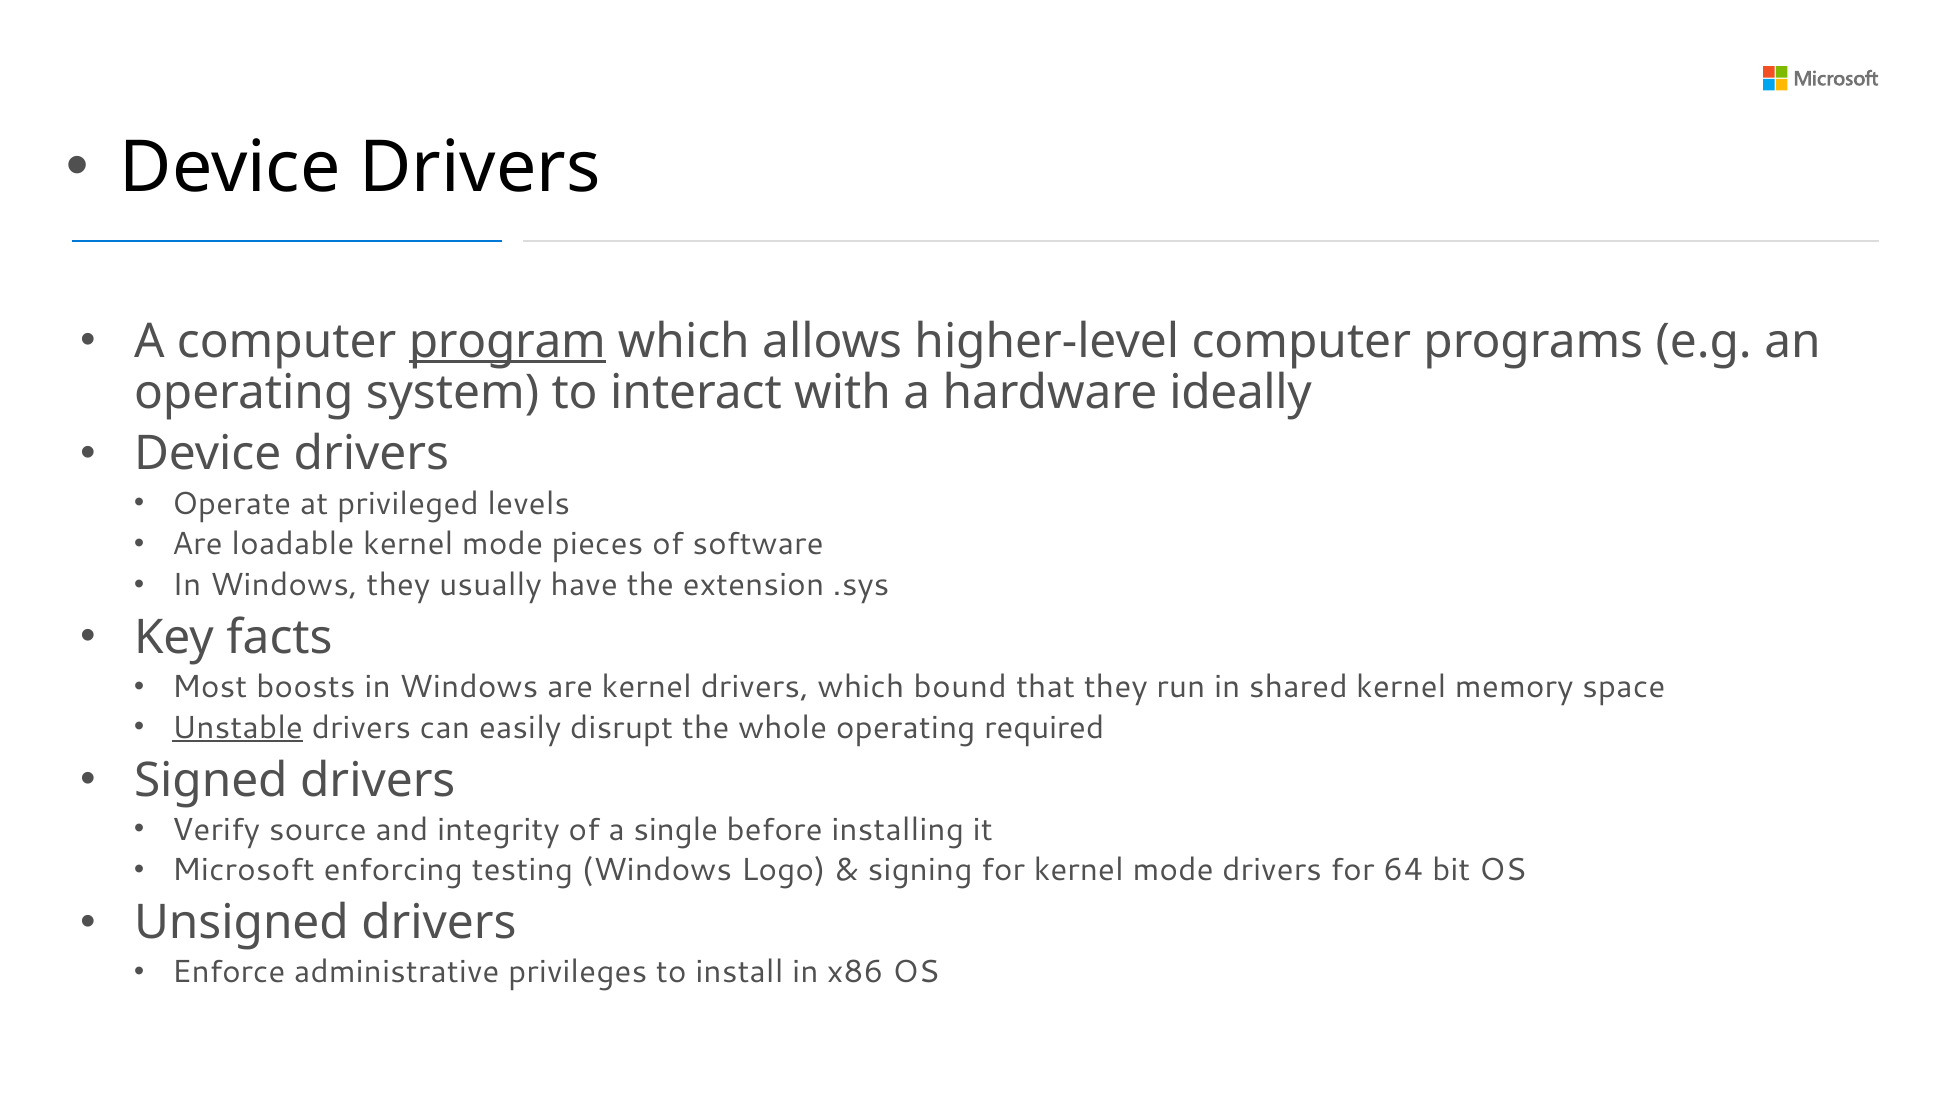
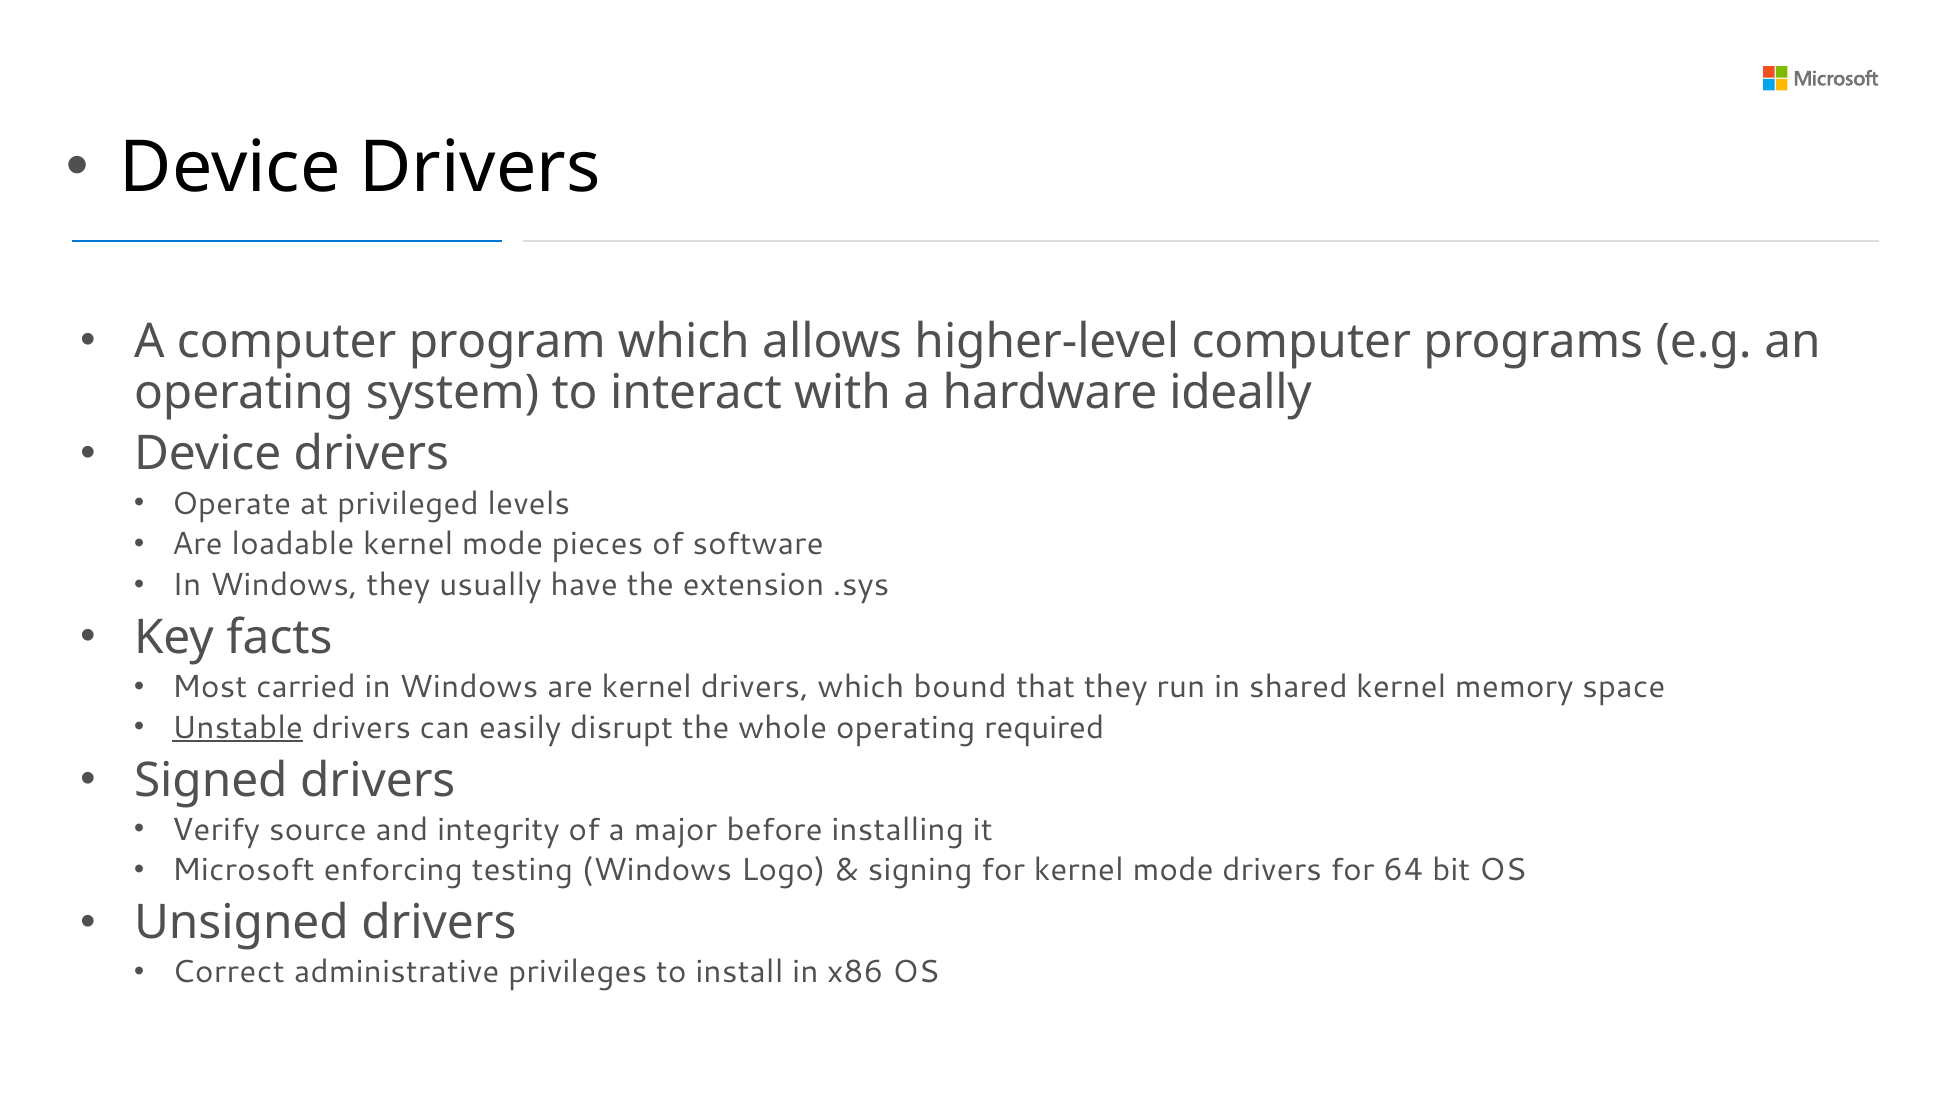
program underline: present -> none
boosts: boosts -> carried
single: single -> major
Enforce: Enforce -> Correct
